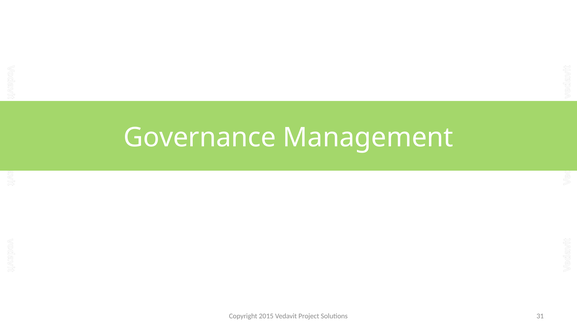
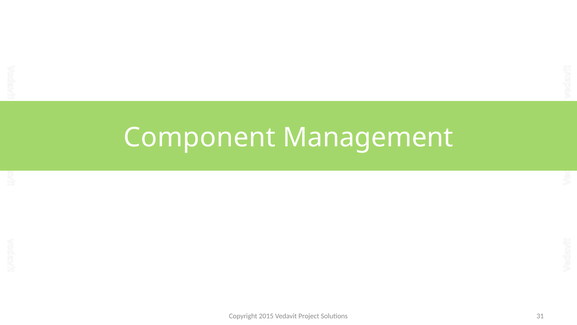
Governance: Governance -> Component
